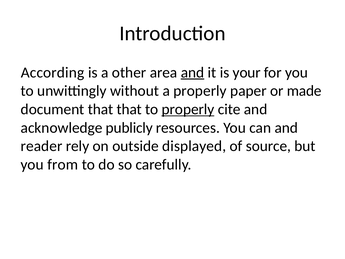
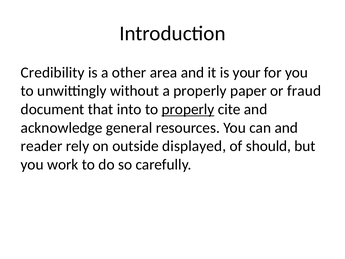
According: According -> Credibility
and at (192, 72) underline: present -> none
made: made -> fraud
that that: that -> into
publicly: publicly -> general
source: source -> should
from: from -> work
